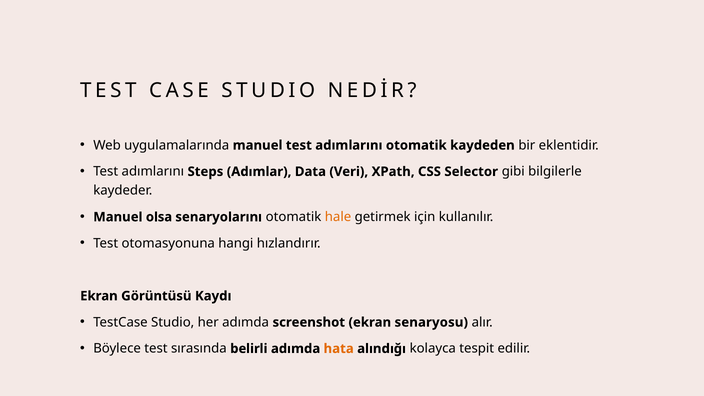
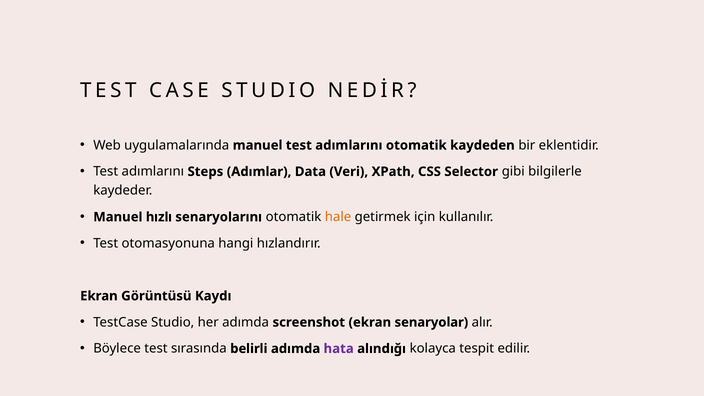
olsa: olsa -> hızlı
senaryosu: senaryosu -> senaryolar
hata colour: orange -> purple
